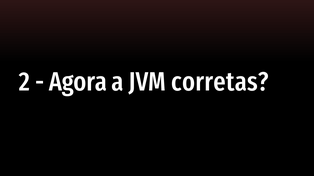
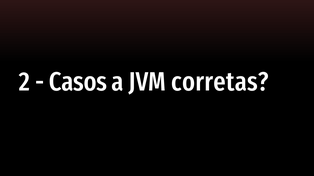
Agora: Agora -> Casos
